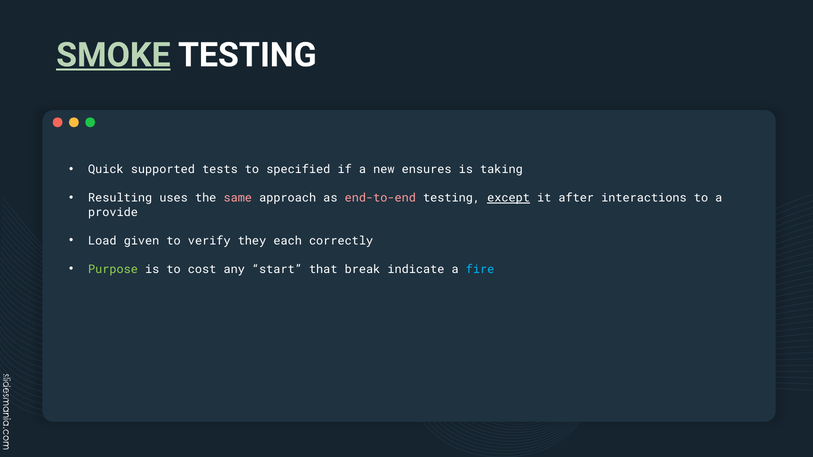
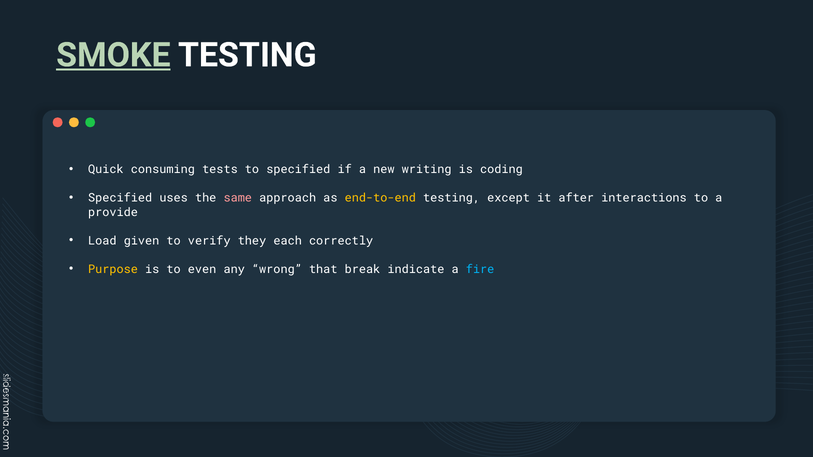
supported: supported -> consuming
ensures: ensures -> writing
taking: taking -> coding
Resulting at (120, 198): Resulting -> Specified
end-to-end colour: pink -> yellow
except underline: present -> none
Purpose colour: light green -> yellow
cost: cost -> even
start: start -> wrong
